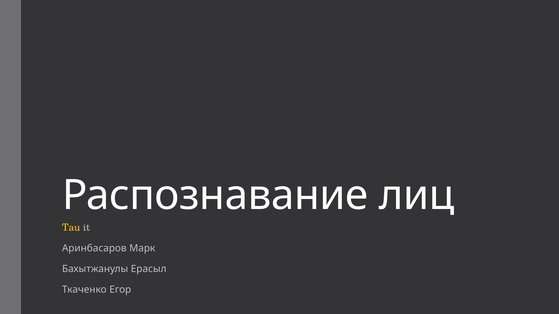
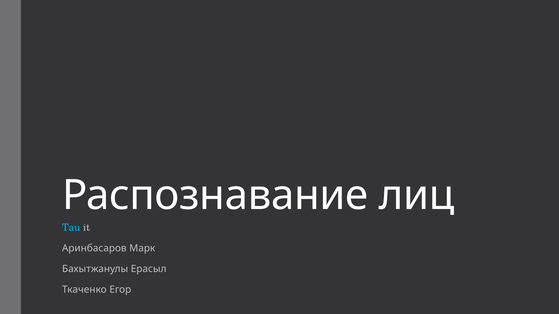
Tau colour: yellow -> light blue
